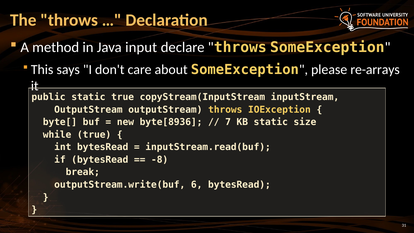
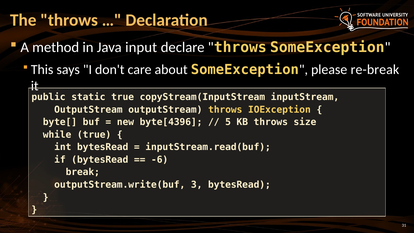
re-arrays: re-arrays -> re-break
byte[8936: byte[8936 -> byte[4396
7: 7 -> 5
KB static: static -> throws
-8: -8 -> -6
6: 6 -> 3
